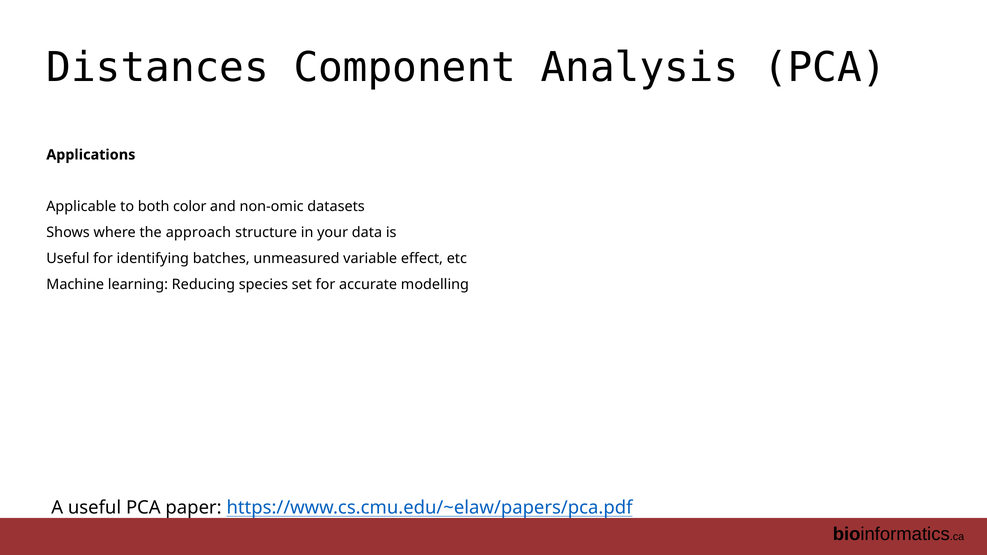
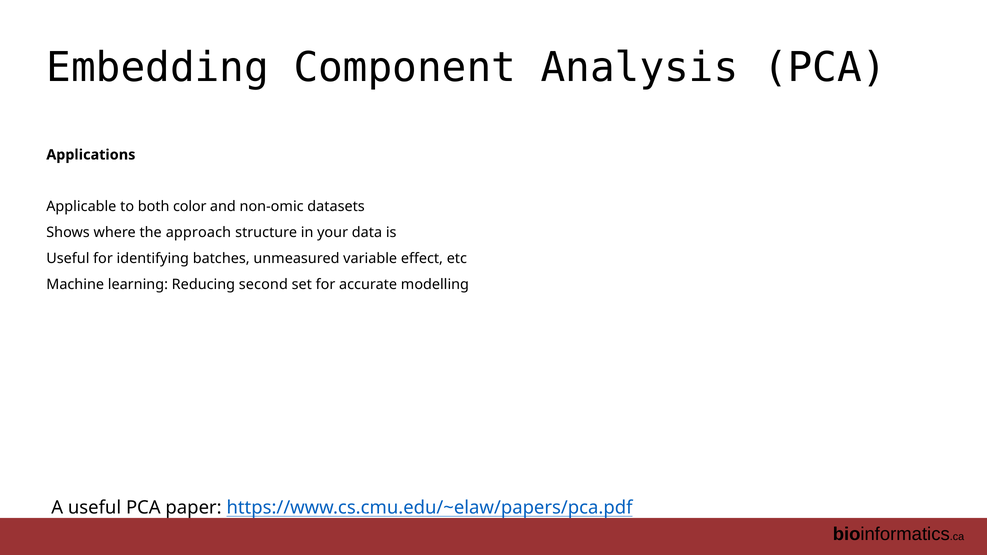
Distances: Distances -> Embedding
species: species -> second
